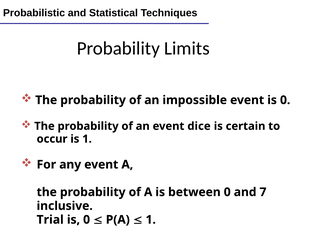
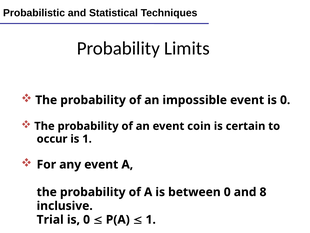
dice: dice -> coin
7: 7 -> 8
